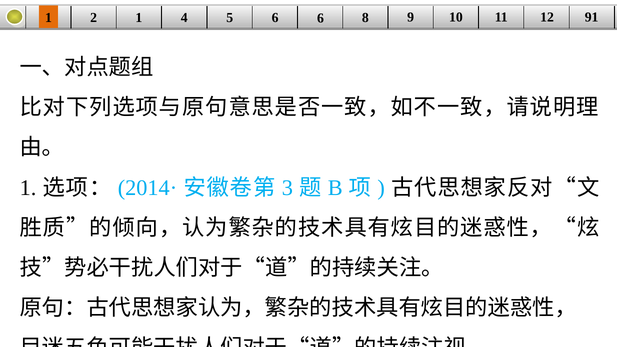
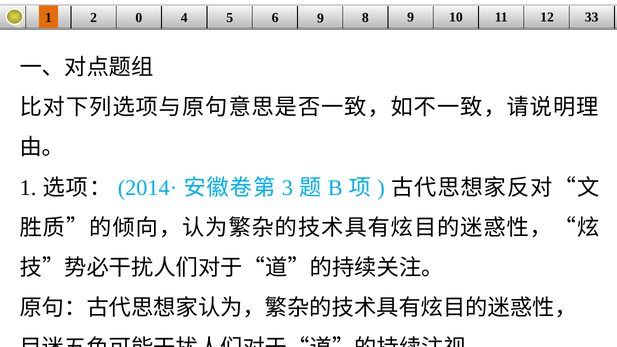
91: 91 -> 33
2 1: 1 -> 0
6 6: 6 -> 9
